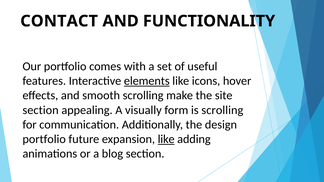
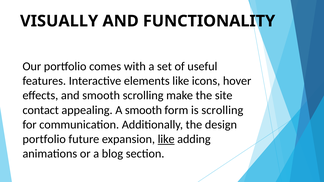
CONTACT: CONTACT -> VISUALLY
elements underline: present -> none
section at (41, 110): section -> contact
A visually: visually -> smooth
